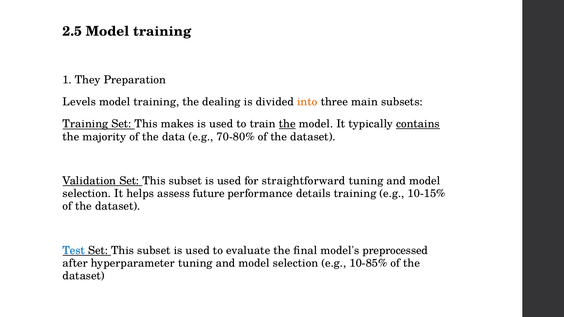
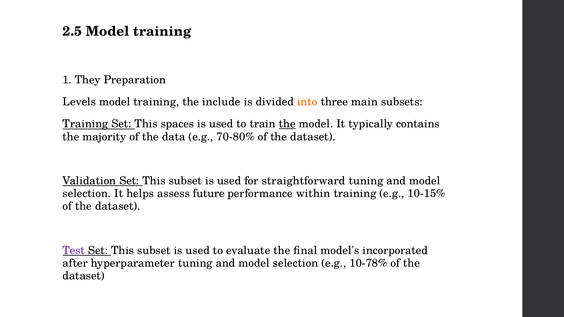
dealing: dealing -> include
makes: makes -> spaces
contains underline: present -> none
details: details -> within
Test colour: blue -> purple
preprocessed: preprocessed -> incorporated
10-85%: 10-85% -> 10-78%
